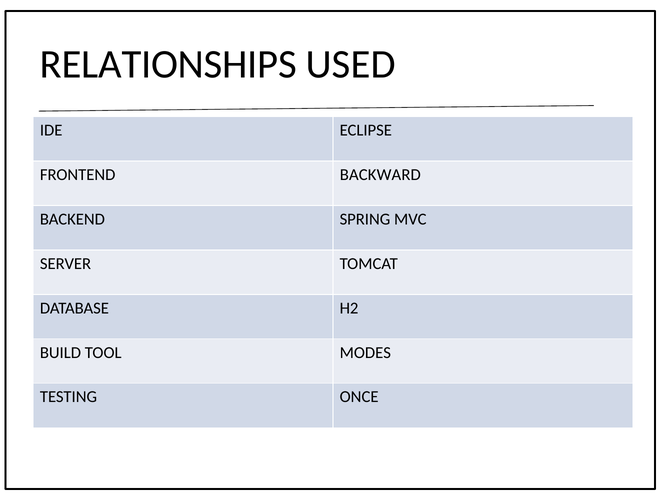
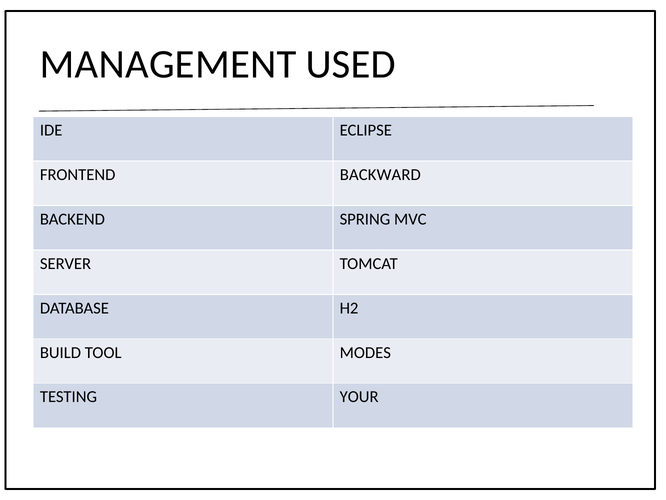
RELATIONSHIPS: RELATIONSHIPS -> MANAGEMENT
ONCE: ONCE -> YOUR
